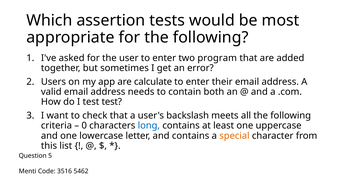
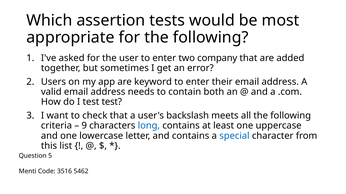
program: program -> company
calculate: calculate -> keyword
0: 0 -> 9
special colour: orange -> blue
